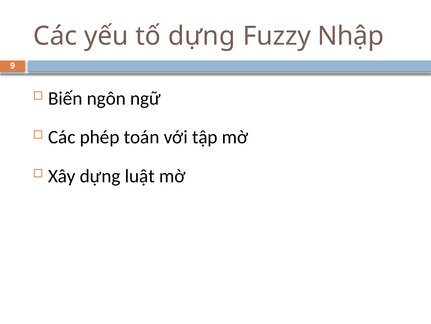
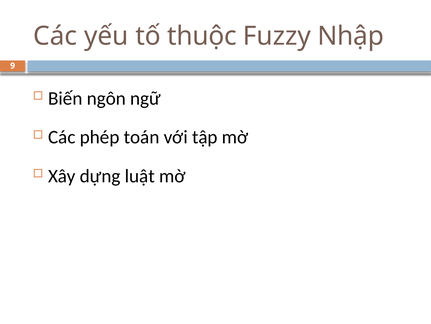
tố dựng: dựng -> thuộc
